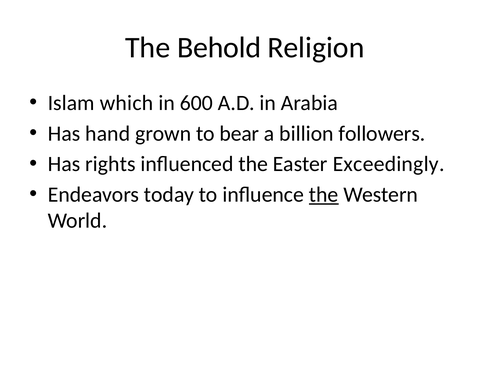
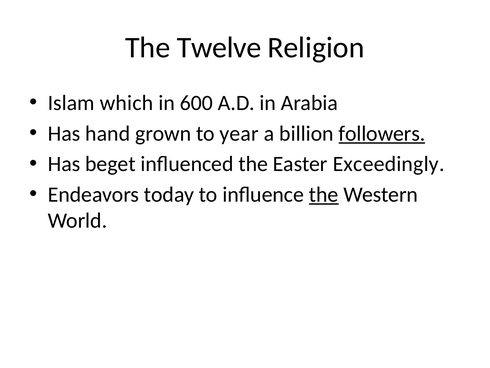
Behold: Behold -> Twelve
bear: bear -> year
followers underline: none -> present
rights: rights -> beget
